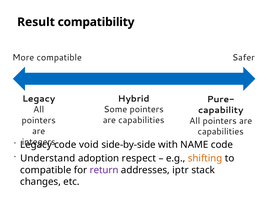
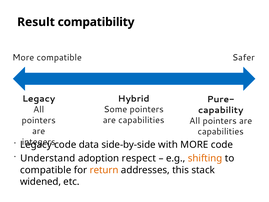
void: void -> data
with NAME: NAME -> MORE
return colour: purple -> orange
iptr: iptr -> this
changes: changes -> widened
